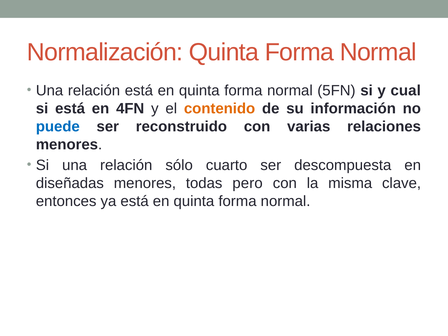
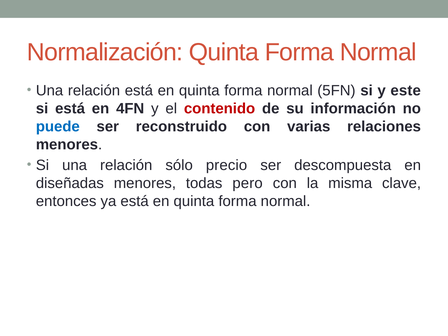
cual: cual -> este
contenido colour: orange -> red
cuarto: cuarto -> precio
